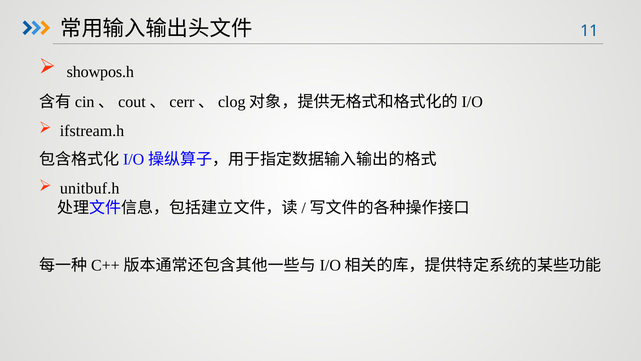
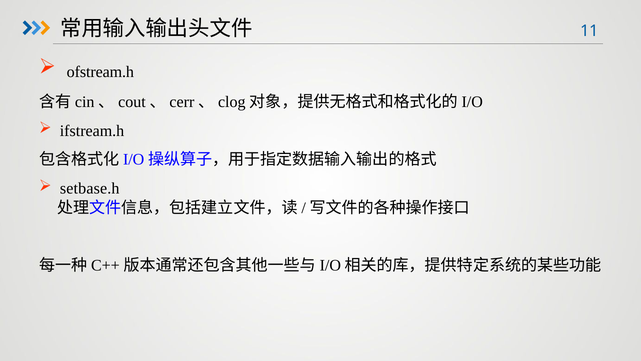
showpos.h: showpos.h -> ofstream.h
unitbuf.h: unitbuf.h -> setbase.h
